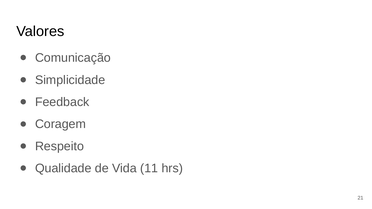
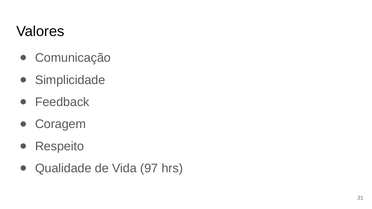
11: 11 -> 97
